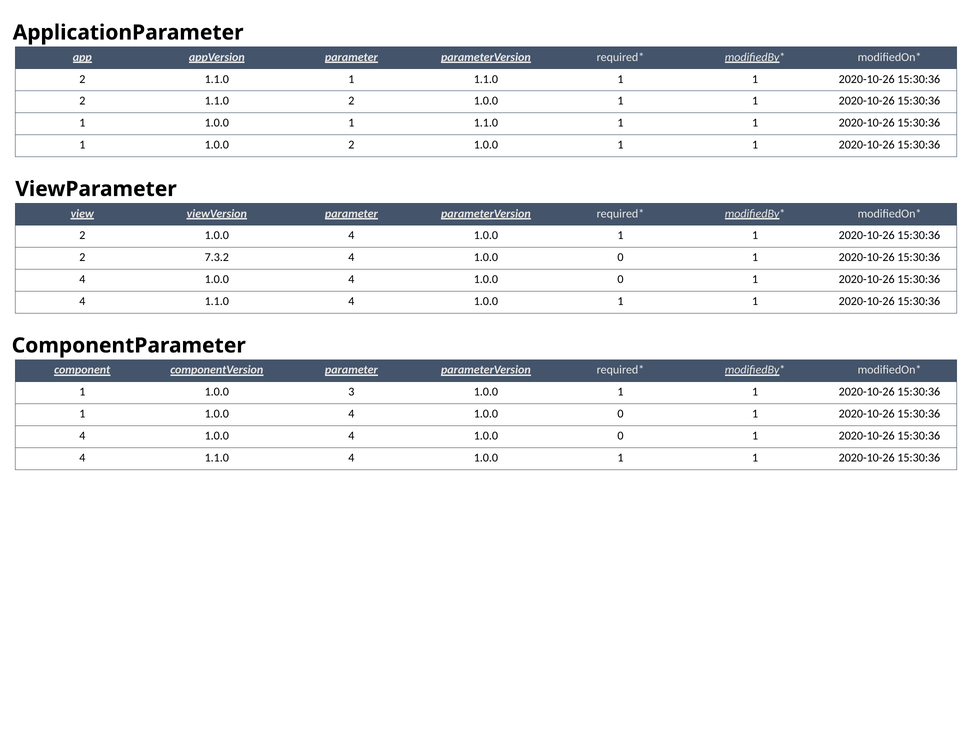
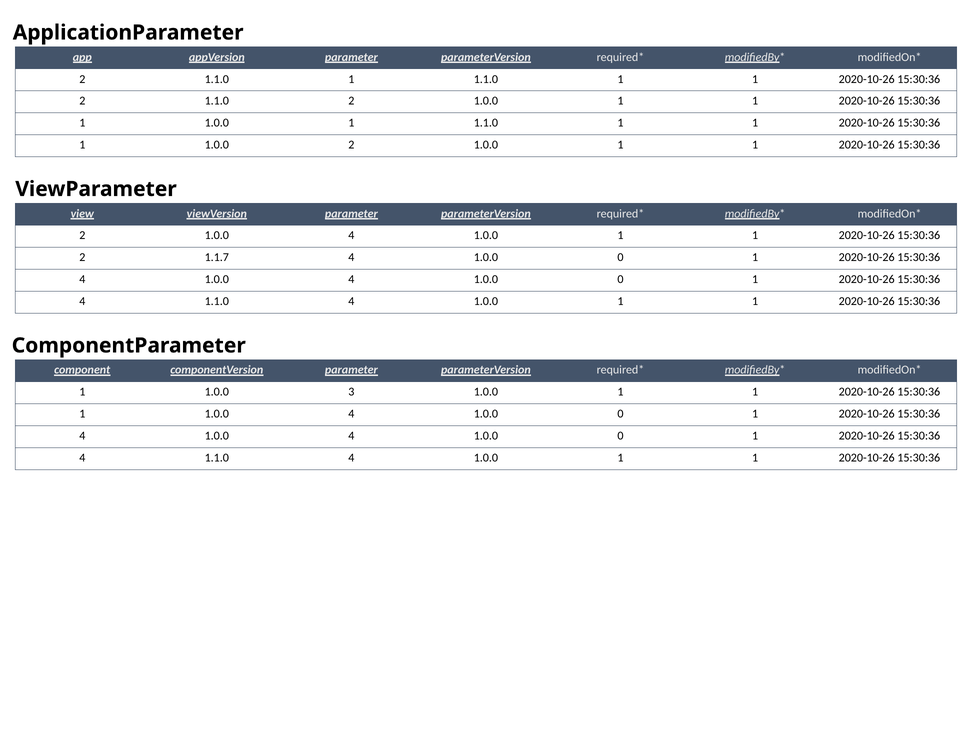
7.3.2: 7.3.2 -> 1.1.7
